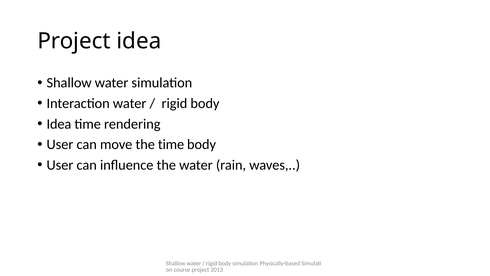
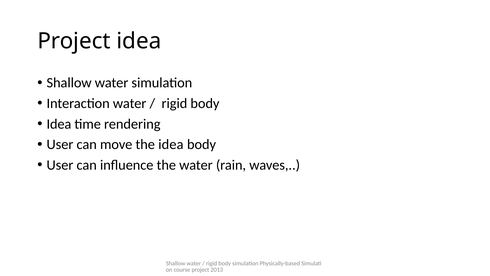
the time: time -> idea
